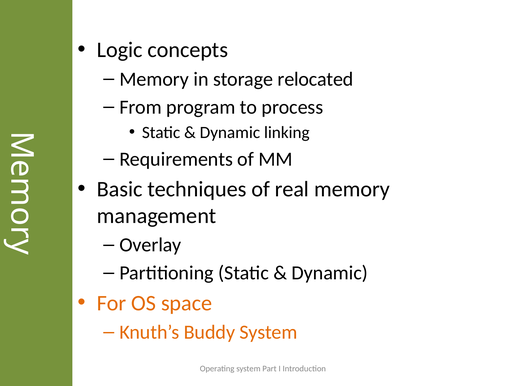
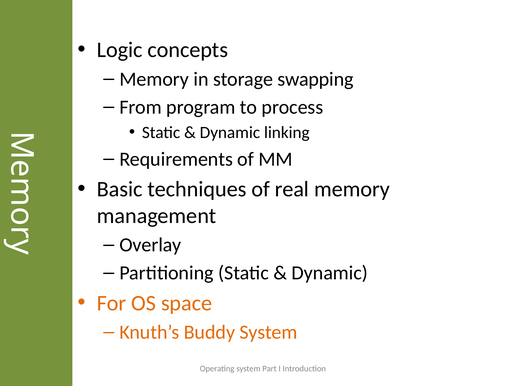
relocated: relocated -> swapping
